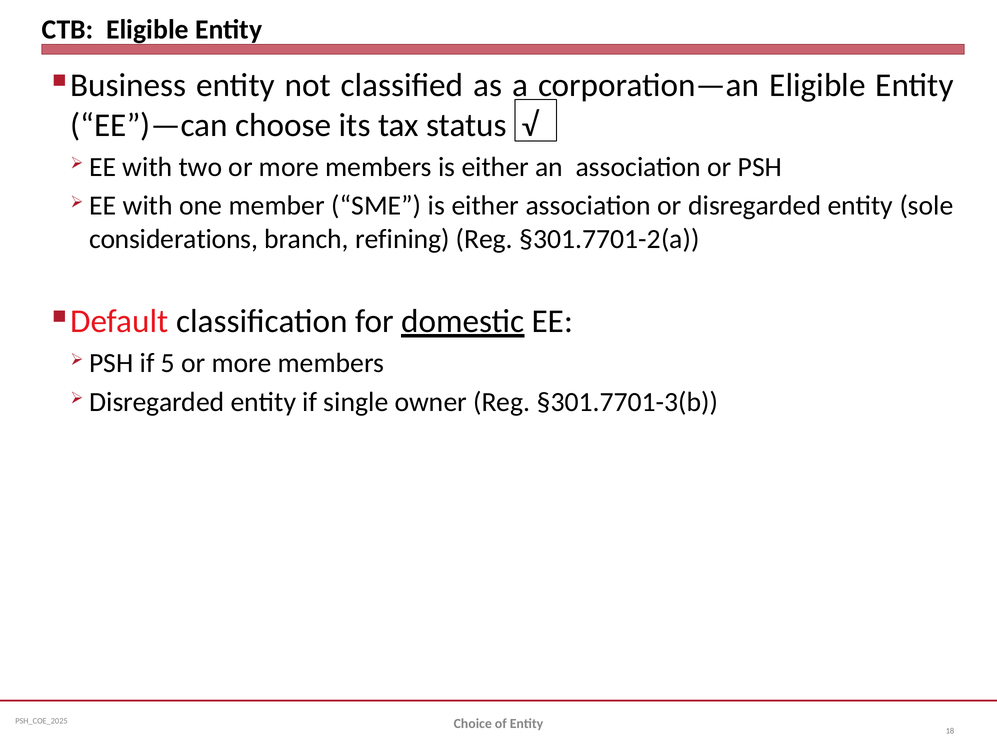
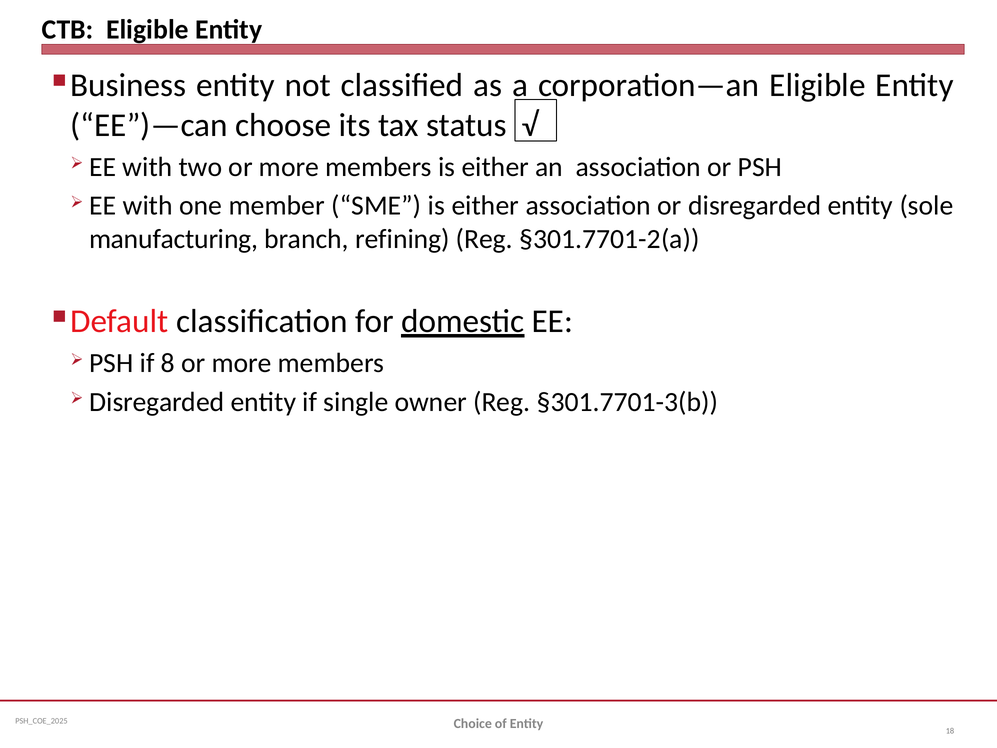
considerations: considerations -> manufacturing
5: 5 -> 8
